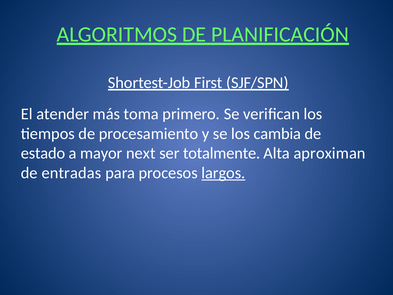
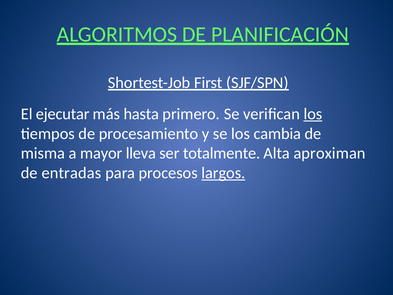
atender: atender -> ejecutar
toma: toma -> hasta
los at (313, 114) underline: none -> present
estado: estado -> misma
next: next -> lleva
